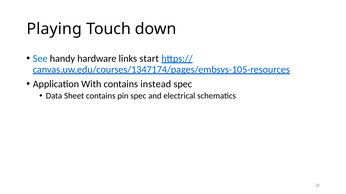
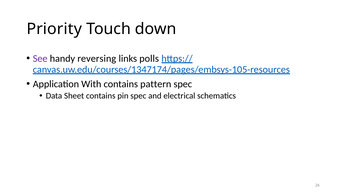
Playing: Playing -> Priority
See colour: blue -> purple
hardware: hardware -> reversing
start: start -> polls
instead: instead -> pattern
